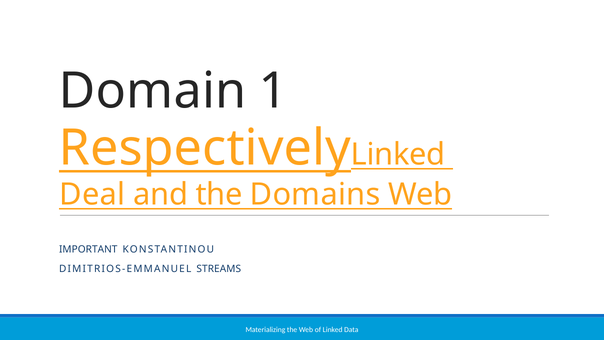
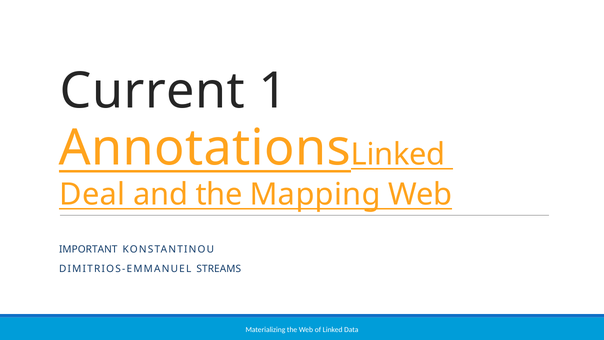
Domain: Domain -> Current
Respectively: Respectively -> Annotations
Domains: Domains -> Mapping
